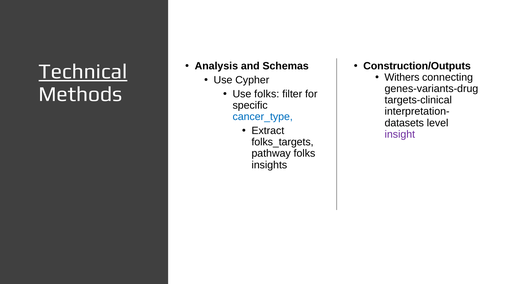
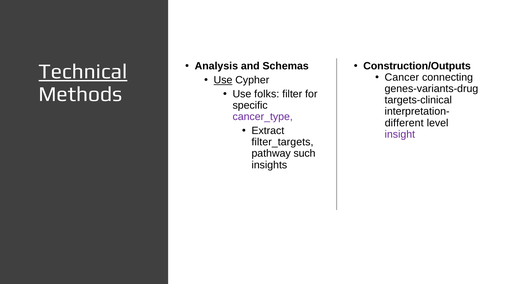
Withers: Withers -> Cancer
Use at (223, 80) underline: none -> present
cancer_type colour: blue -> purple
datasets: datasets -> different
folks_targets: folks_targets -> filter_targets
pathway folks: folks -> such
